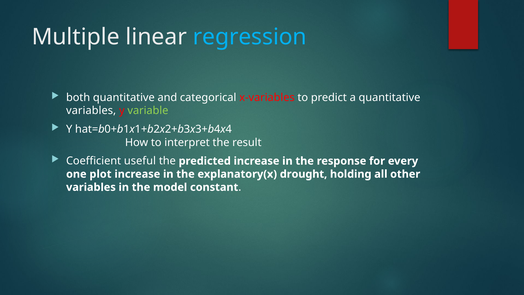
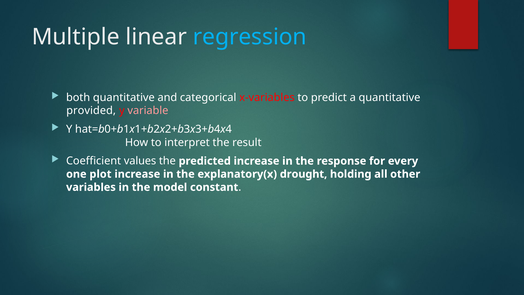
variables at (91, 111): variables -> provided
variable colour: light green -> pink
useful: useful -> values
